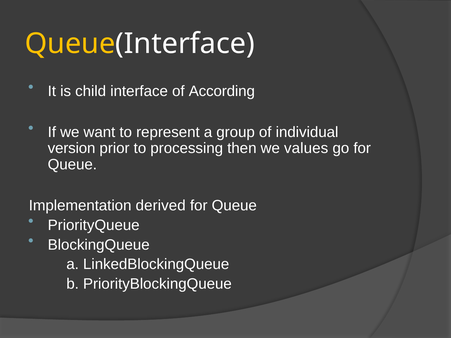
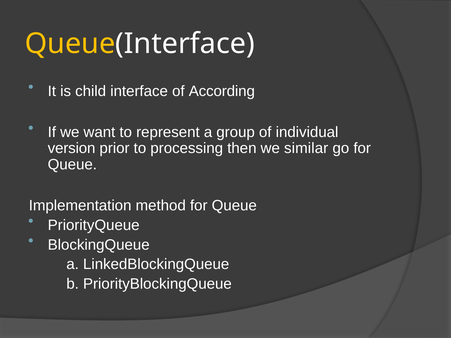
values: values -> similar
derived: derived -> method
